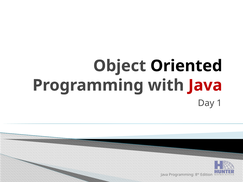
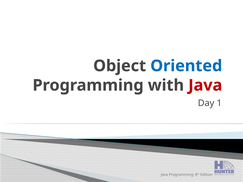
Oriented colour: black -> blue
